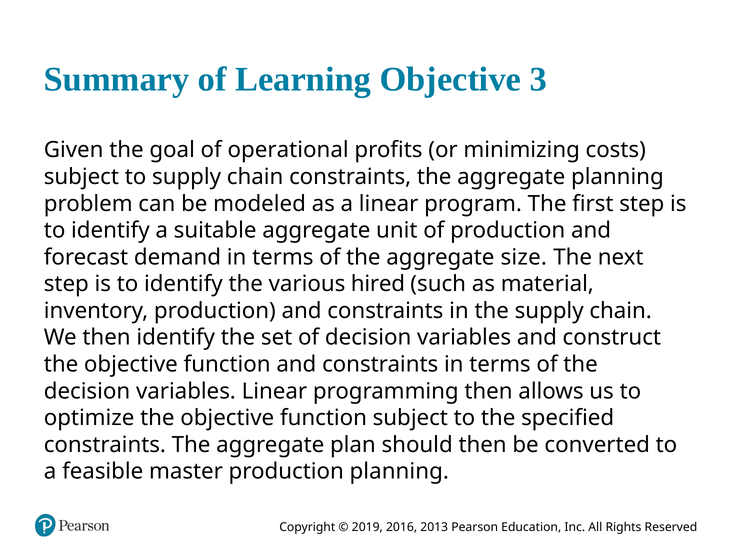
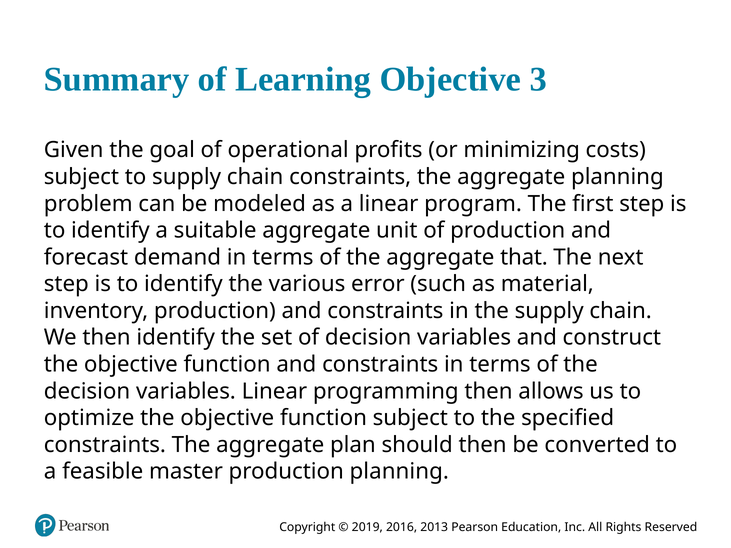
size: size -> that
hired: hired -> error
